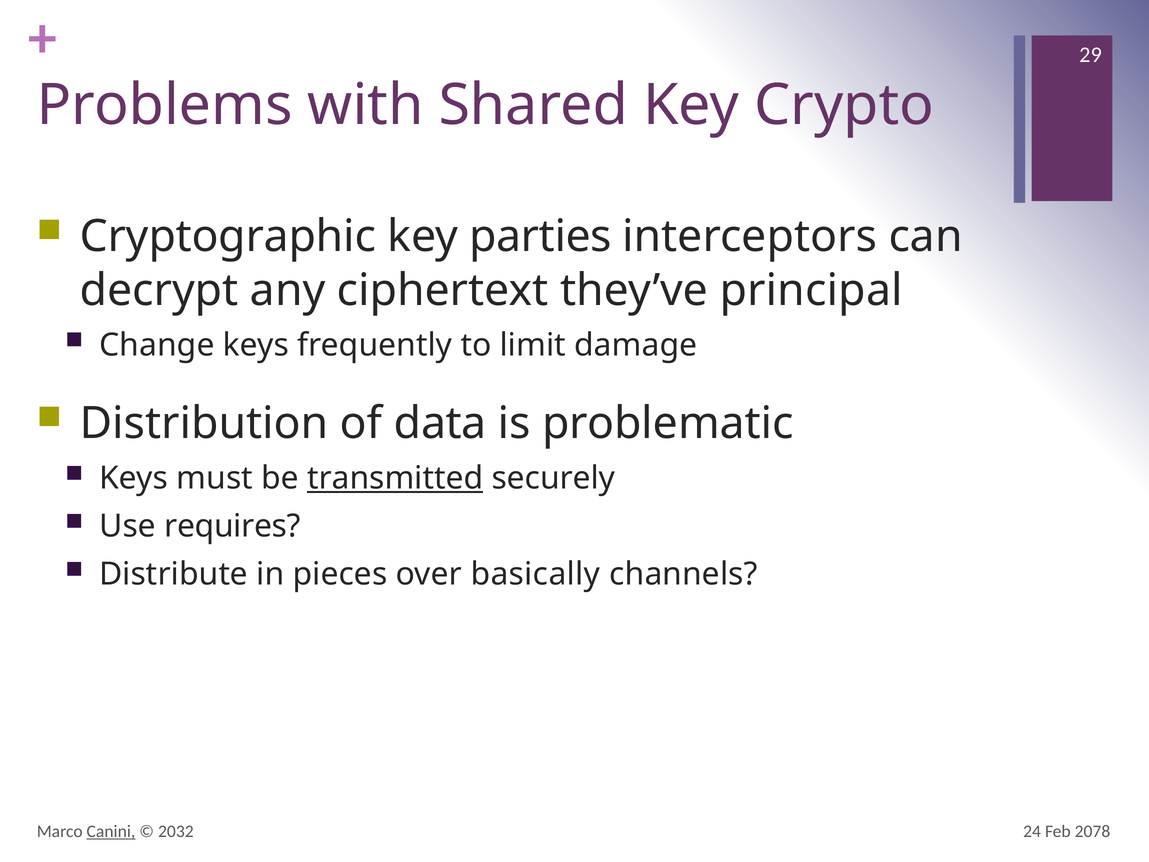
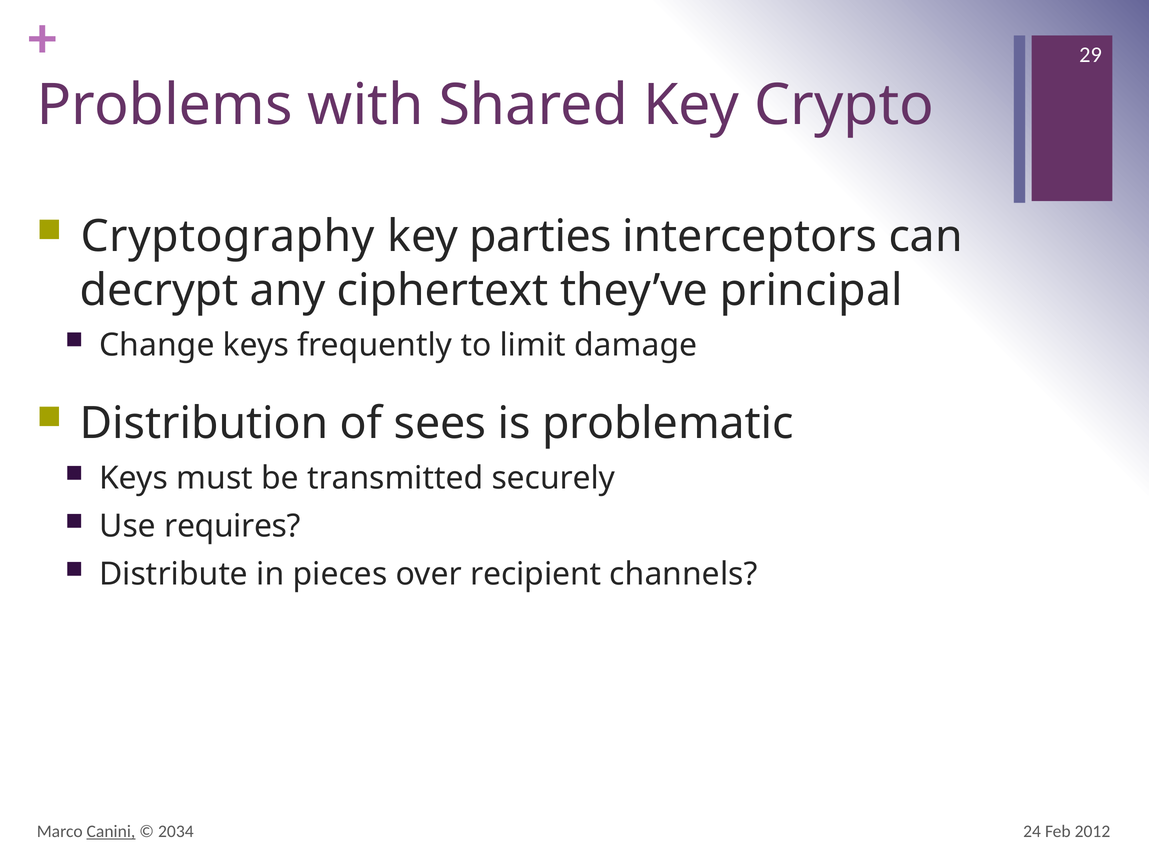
Cryptographic: Cryptographic -> Cryptography
data: data -> sees
transmitted underline: present -> none
basically: basically -> recipient
2032: 2032 -> 2034
2078: 2078 -> 2012
